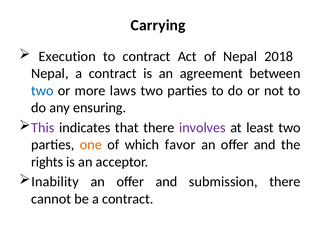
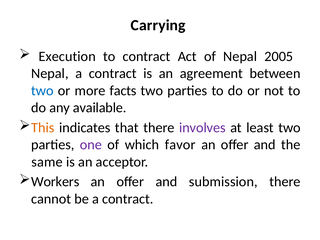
2018: 2018 -> 2005
laws: laws -> facts
ensuring: ensuring -> available
This colour: purple -> orange
one colour: orange -> purple
rights: rights -> same
Inability: Inability -> Workers
